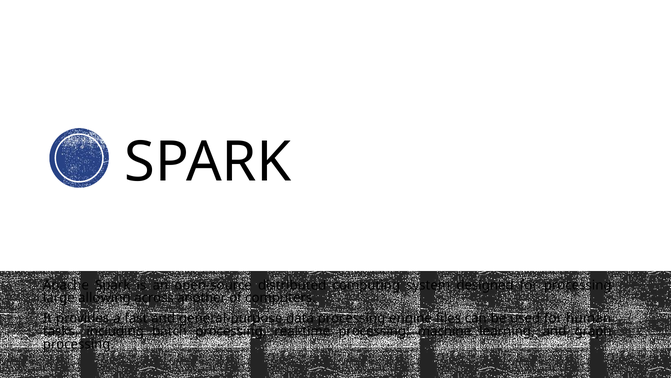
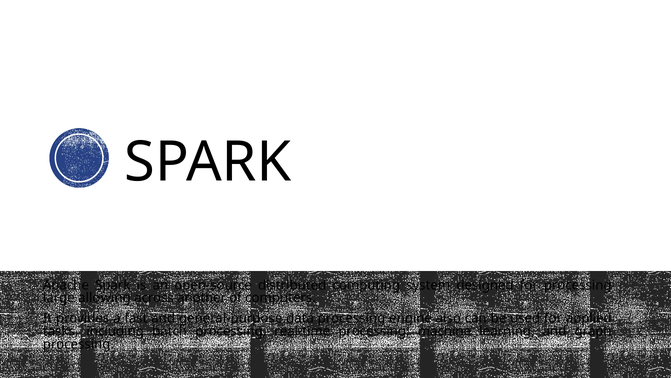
files: files -> also
human: human -> applied
